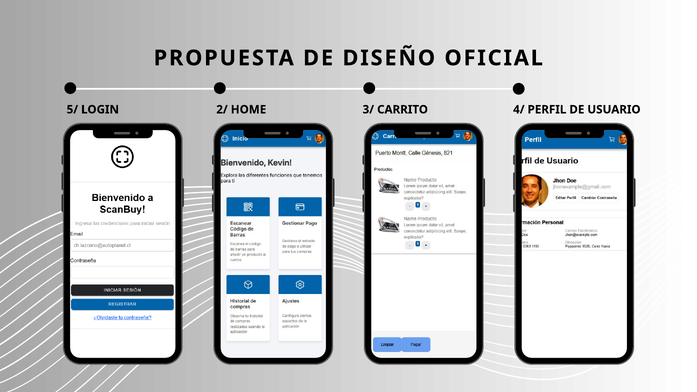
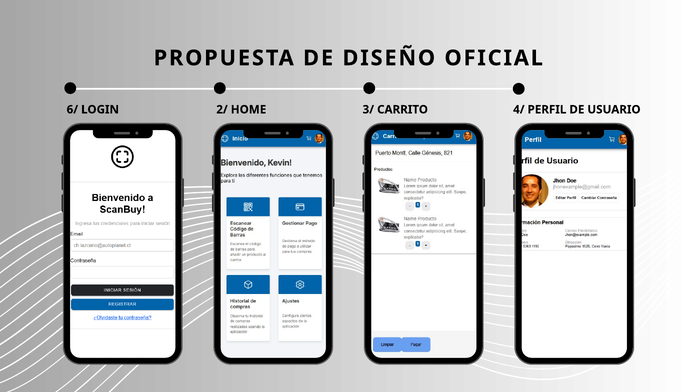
5/: 5/ -> 6/
